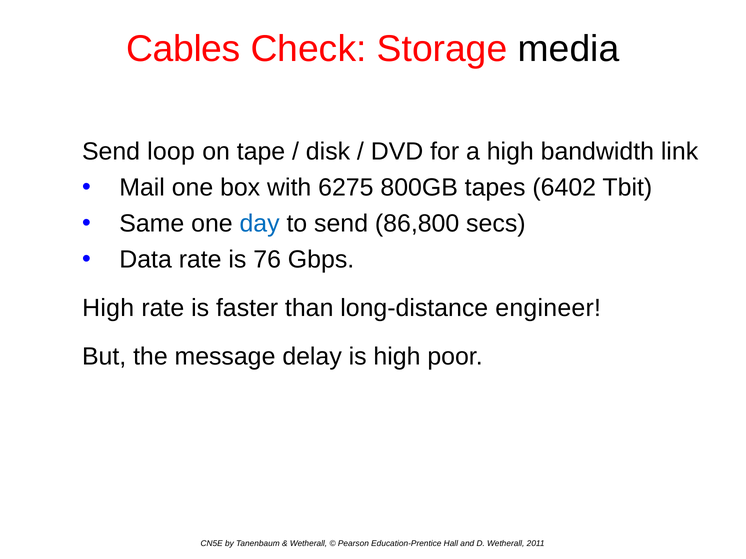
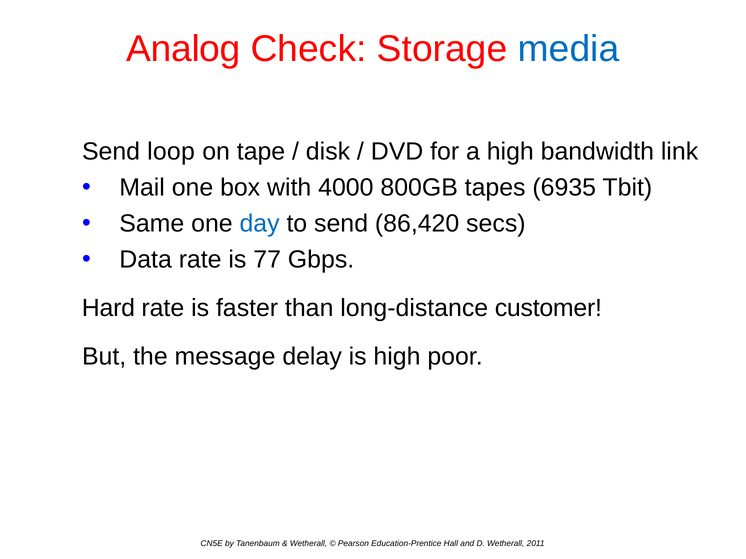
Cables: Cables -> Analog
media colour: black -> blue
6275: 6275 -> 4000
6402: 6402 -> 6935
86,800: 86,800 -> 86,420
76: 76 -> 77
High at (108, 308): High -> Hard
engineer: engineer -> customer
